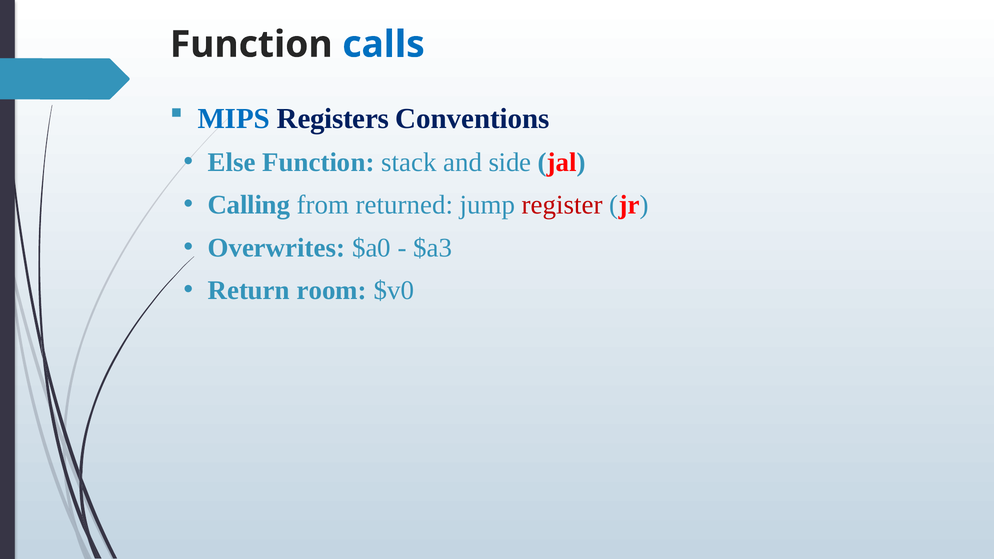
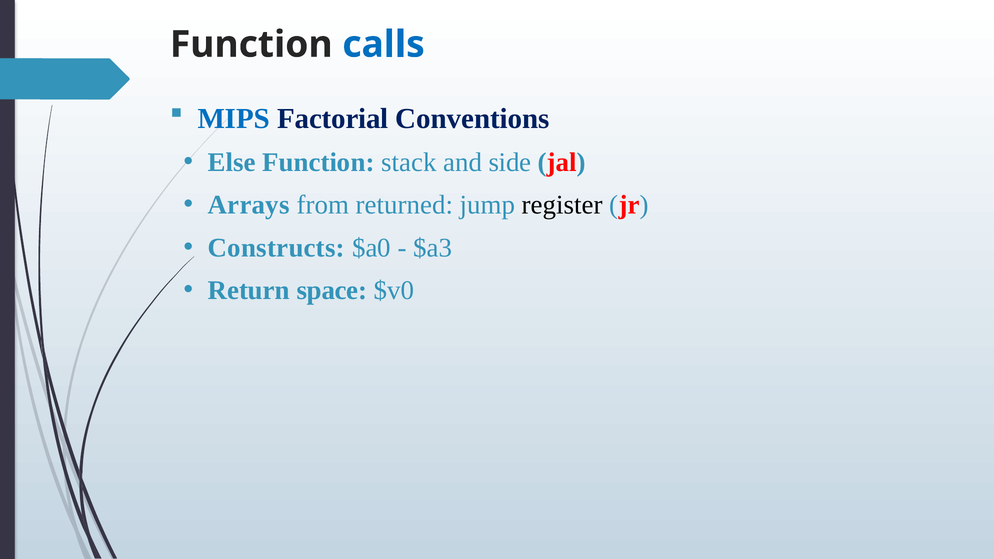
Registers: Registers -> Factorial
Calling: Calling -> Arrays
register colour: red -> black
Overwrites: Overwrites -> Constructs
room: room -> space
